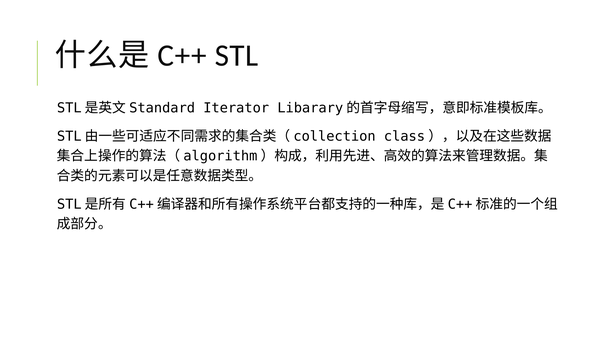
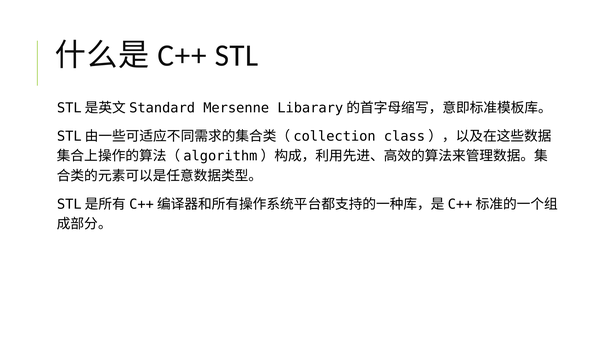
Iterator: Iterator -> Mersenne
